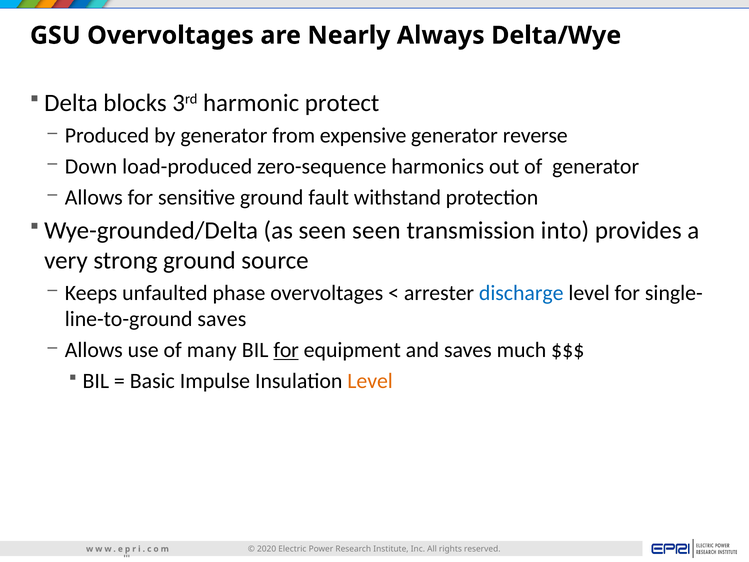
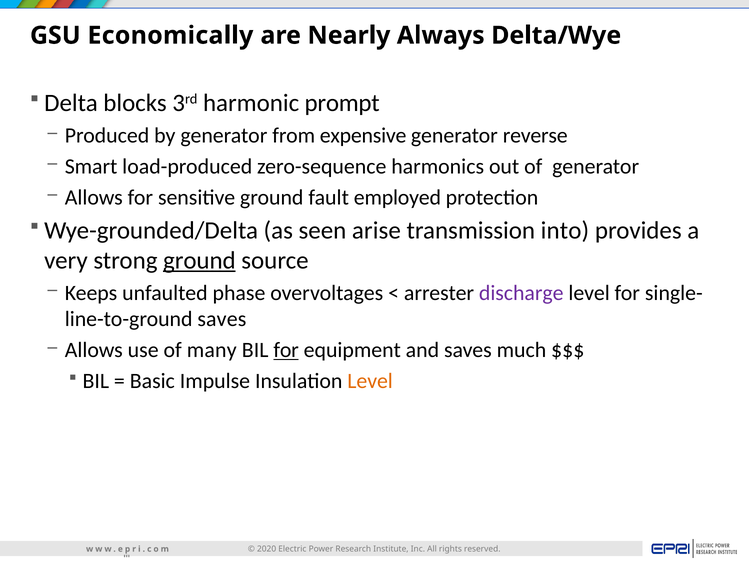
GSU Overvoltages: Overvoltages -> Economically
protect: protect -> prompt
Down: Down -> Smart
withstand: withstand -> employed
seen seen: seen -> arise
ground at (199, 260) underline: none -> present
discharge colour: blue -> purple
